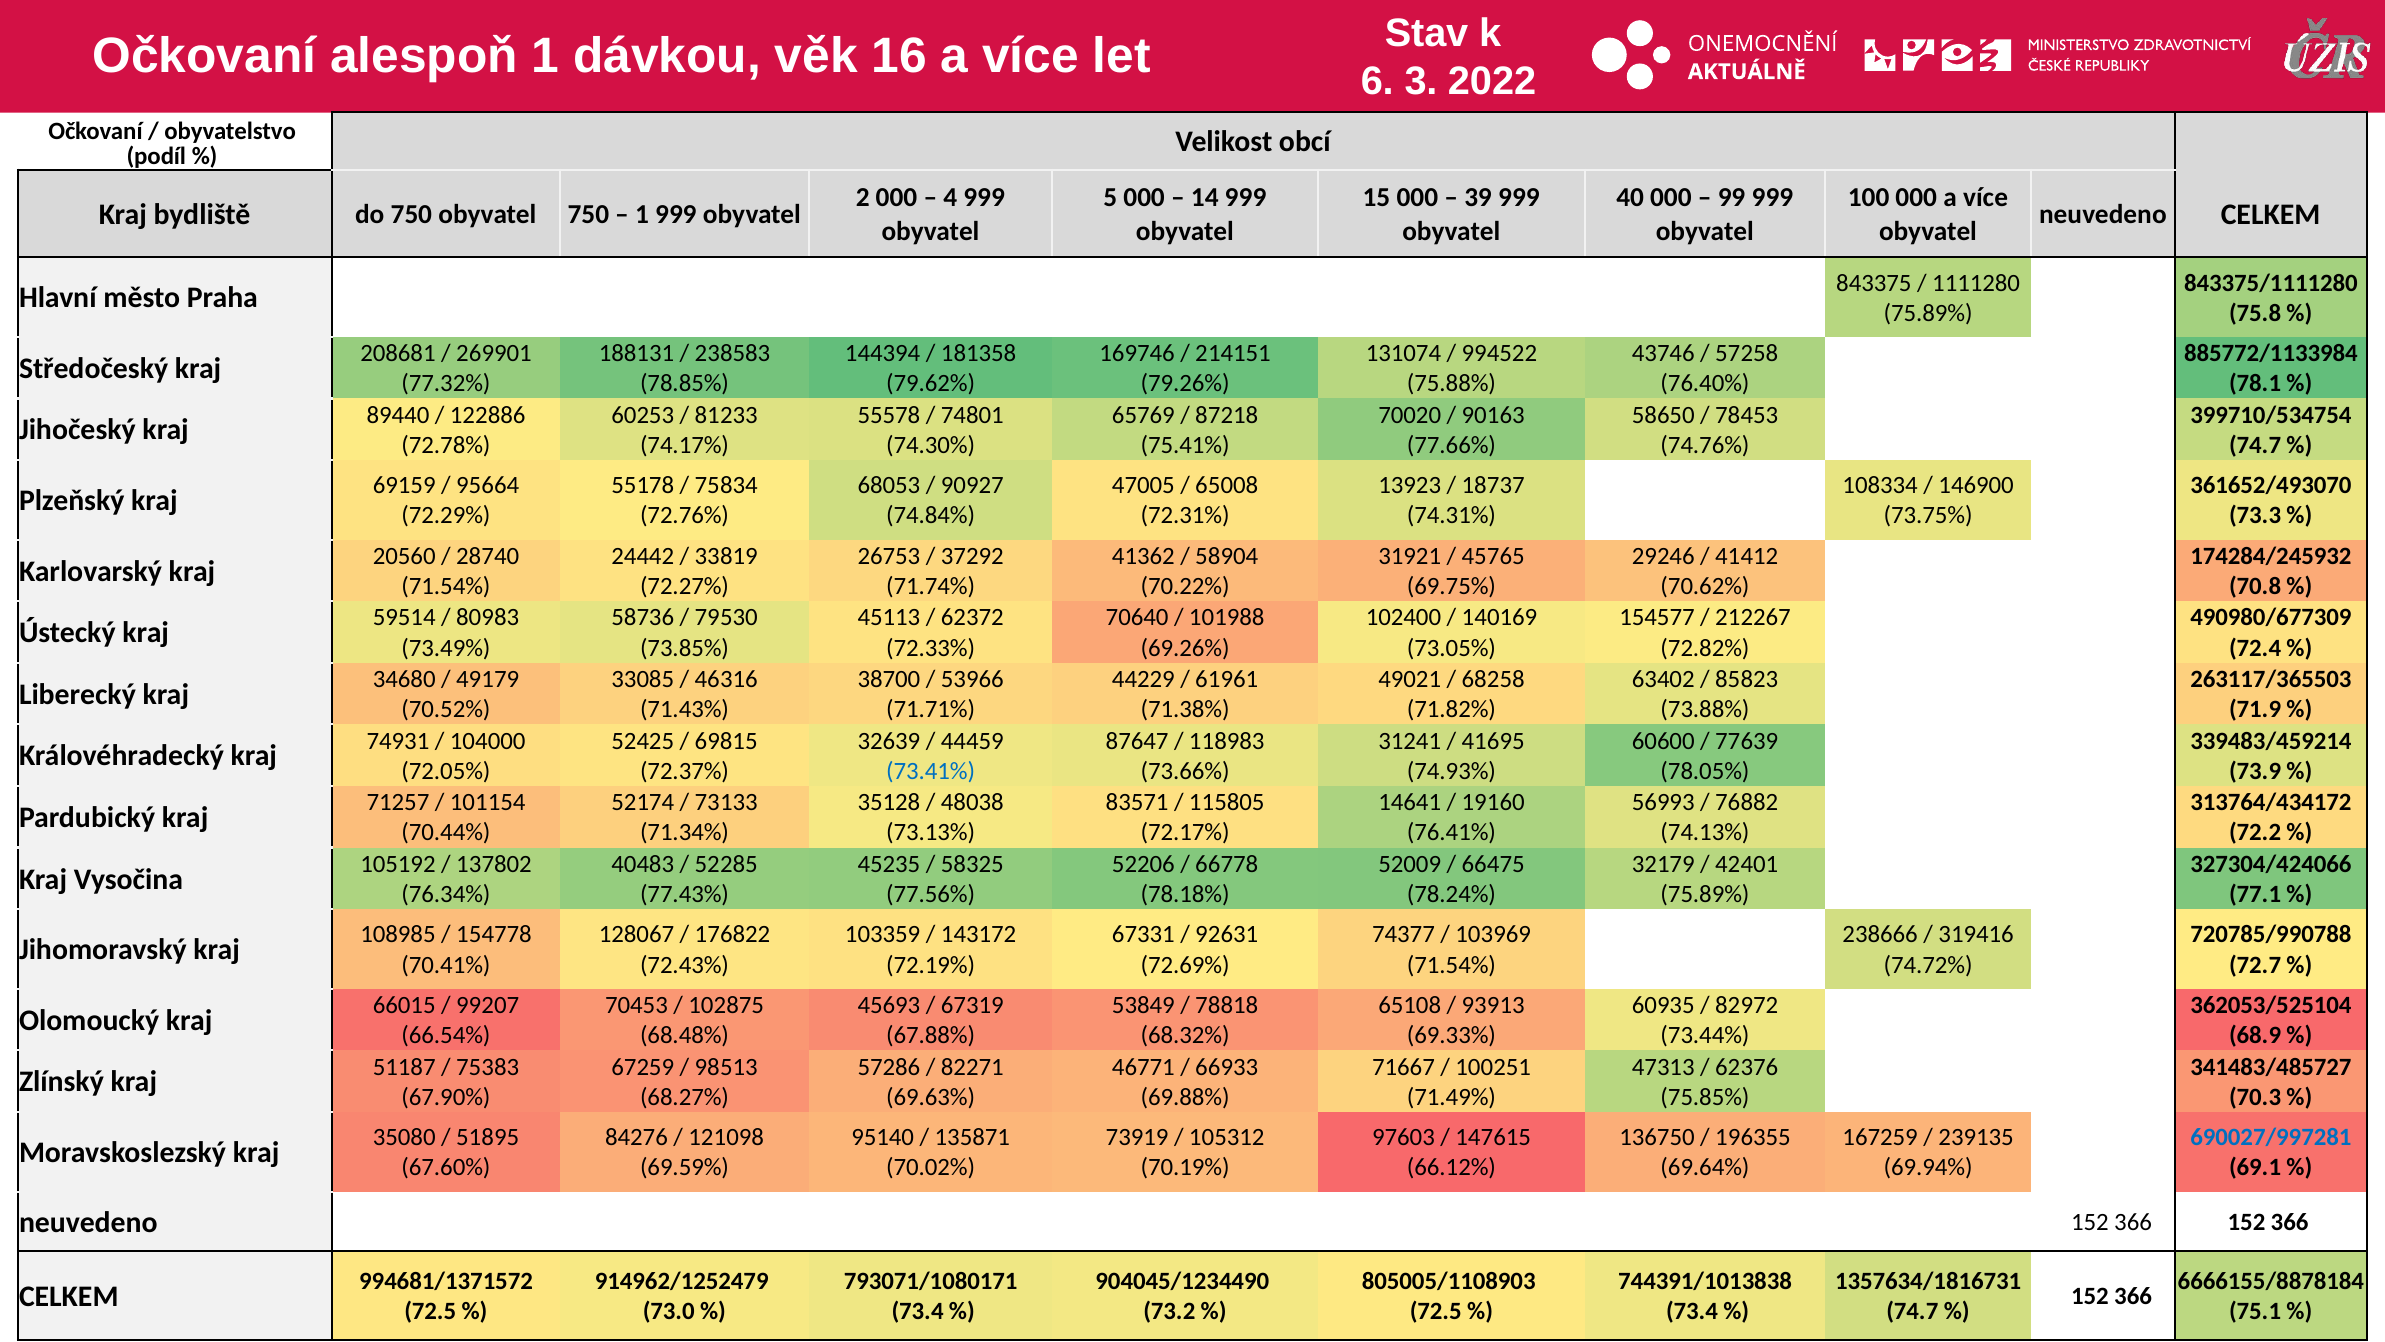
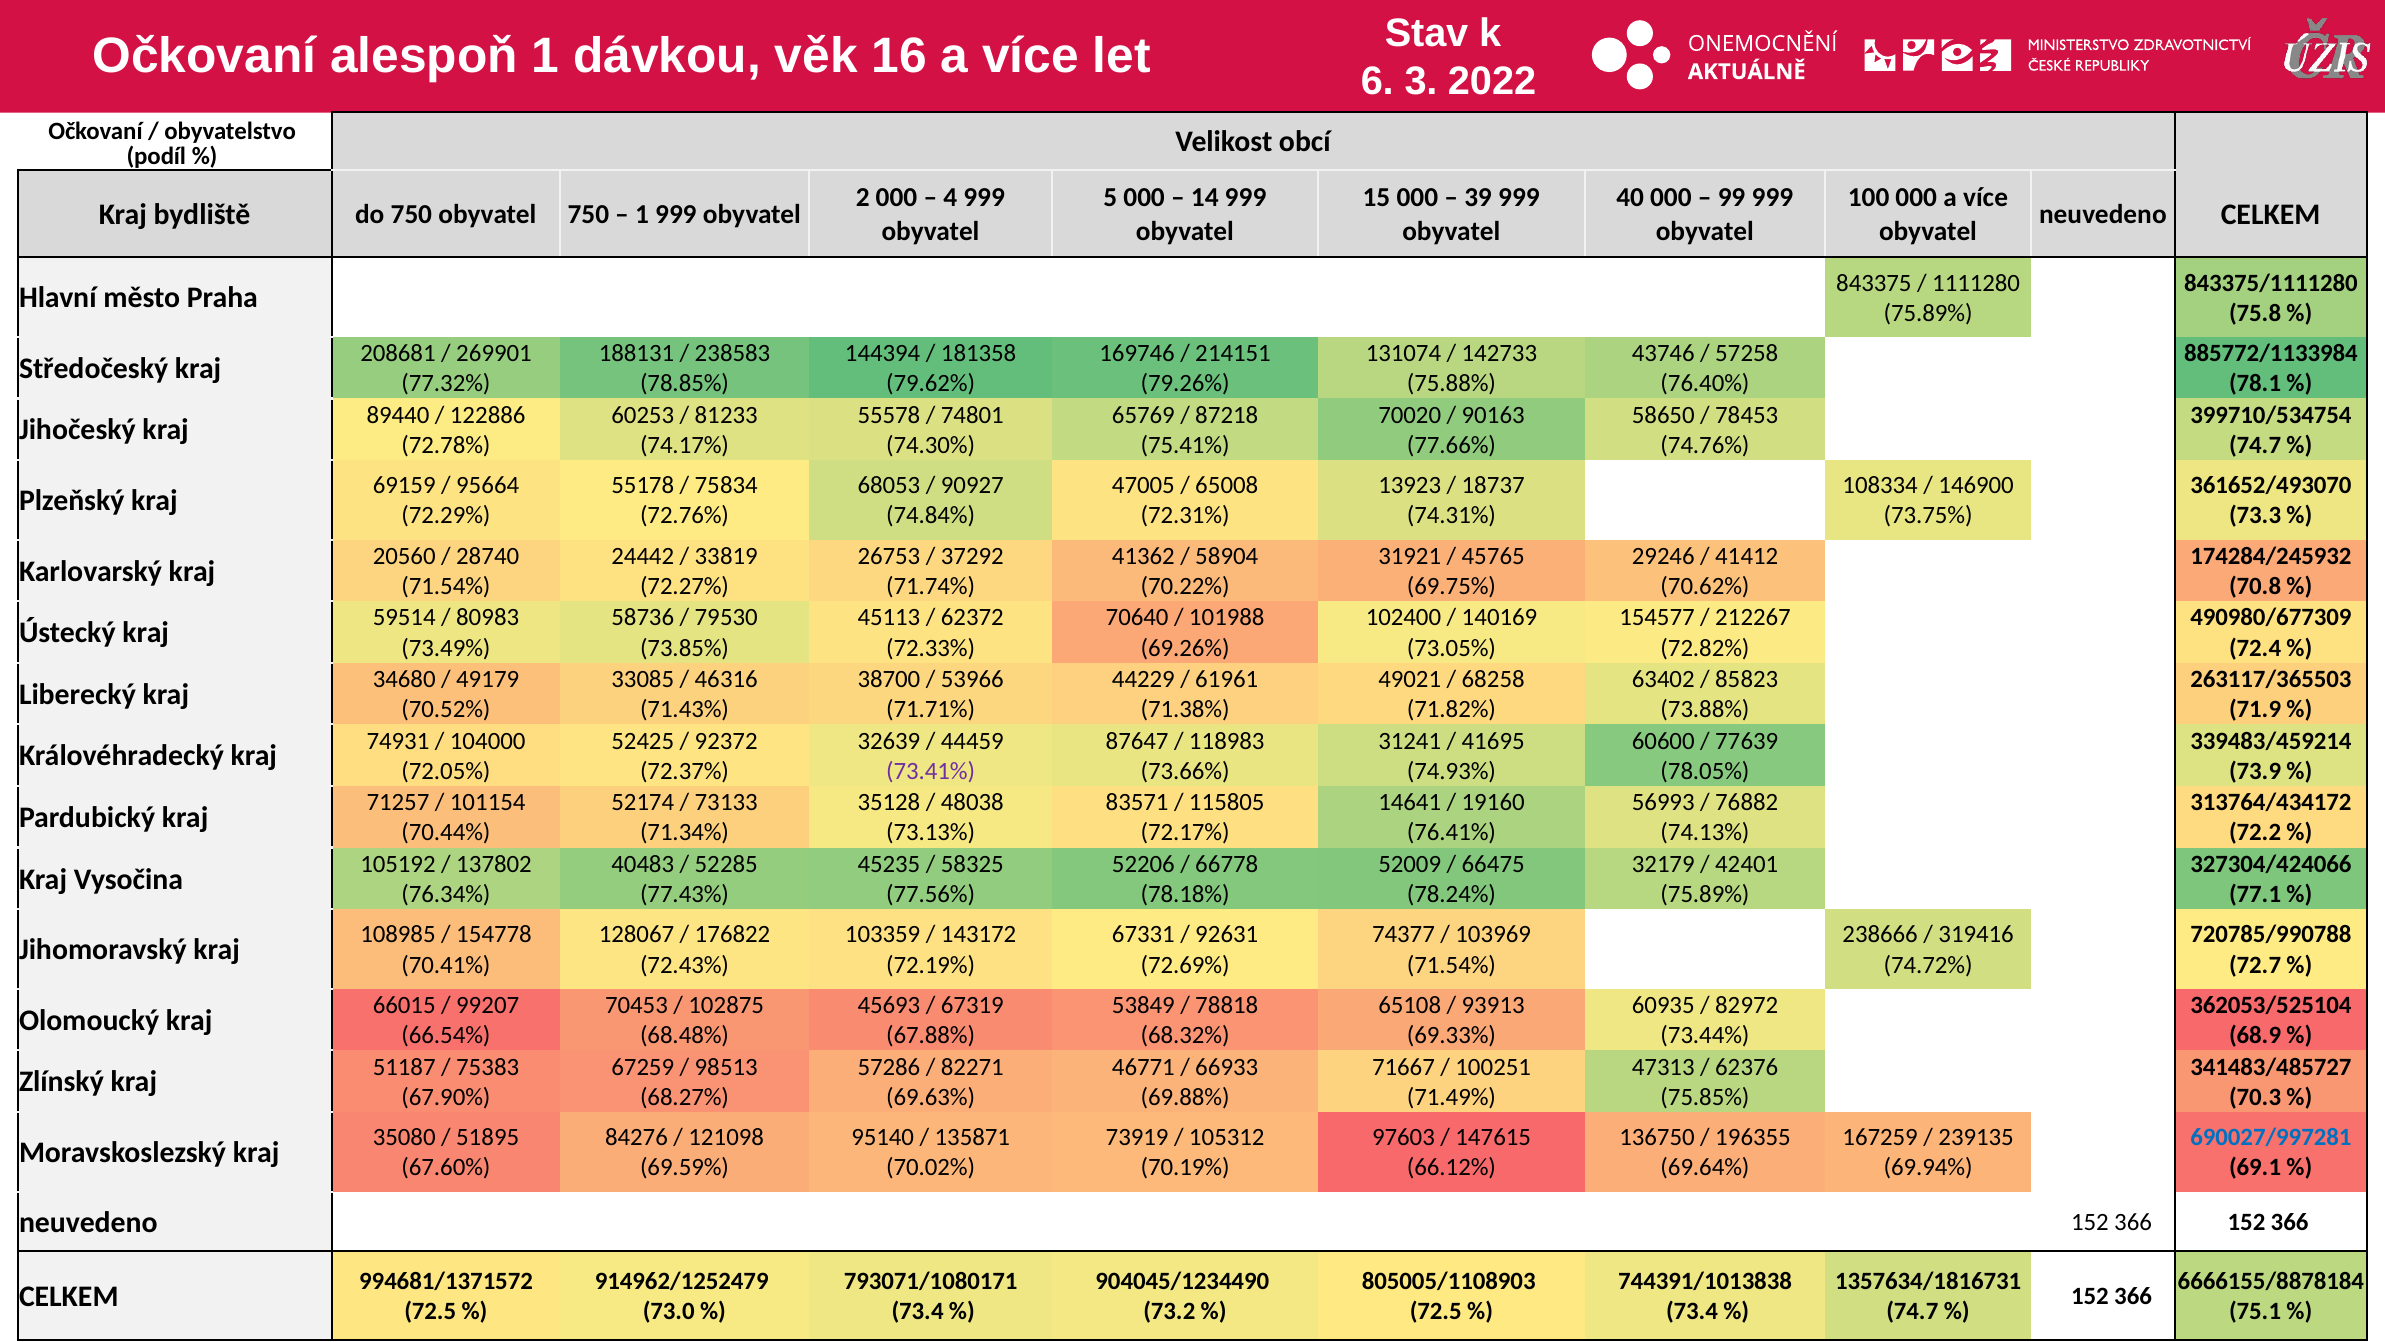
994522: 994522 -> 142733
69815: 69815 -> 92372
73.41% colour: blue -> purple
